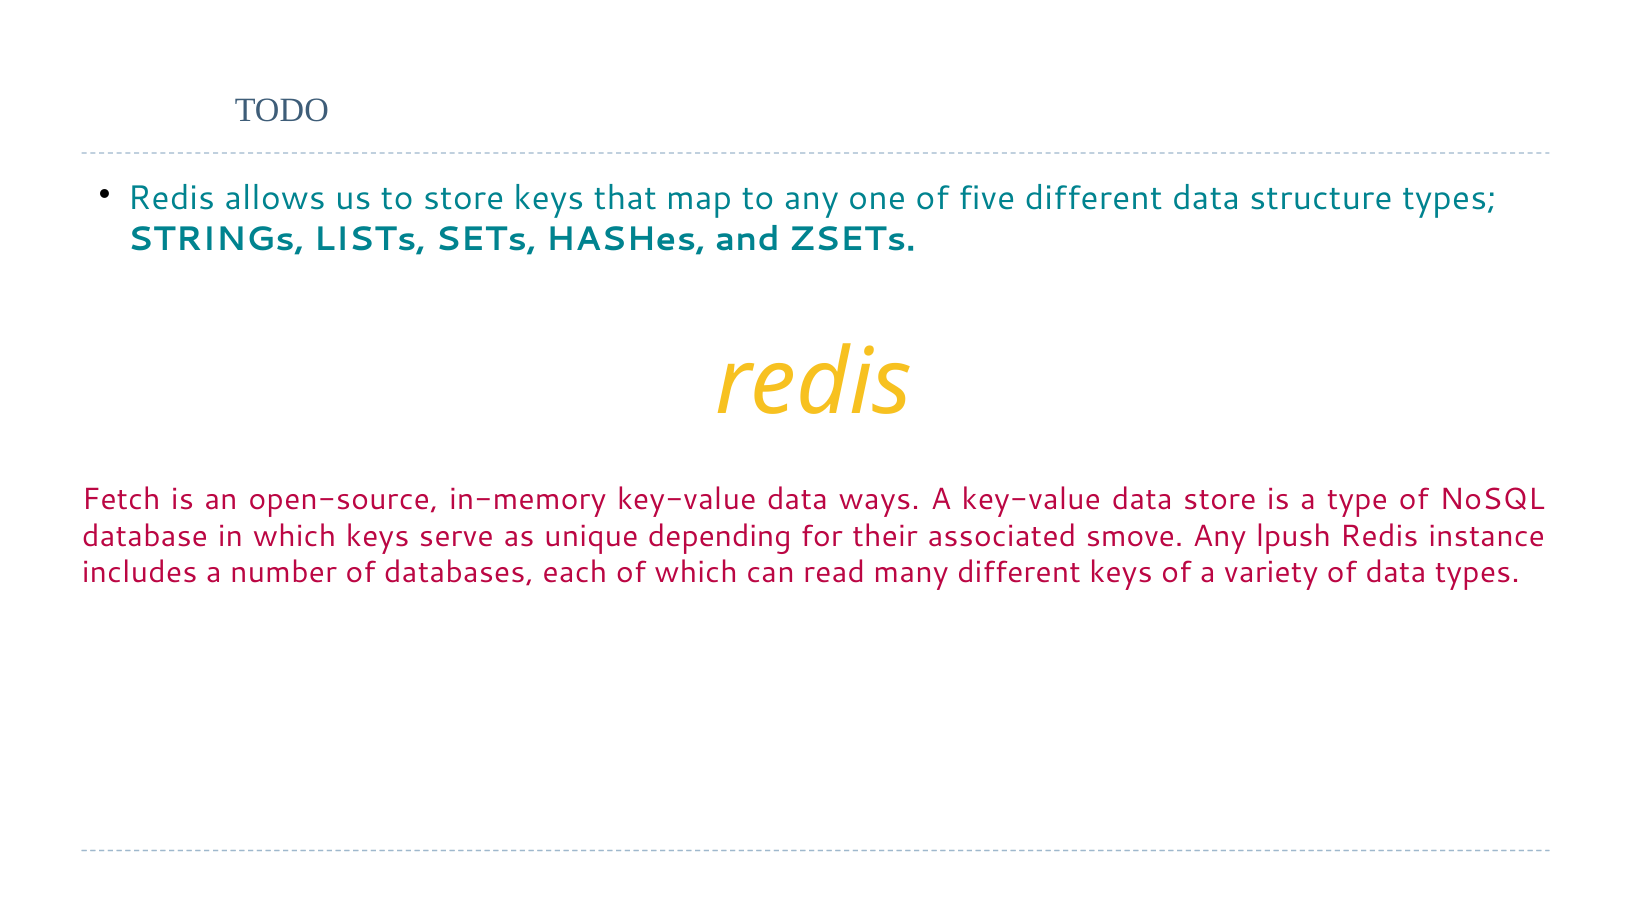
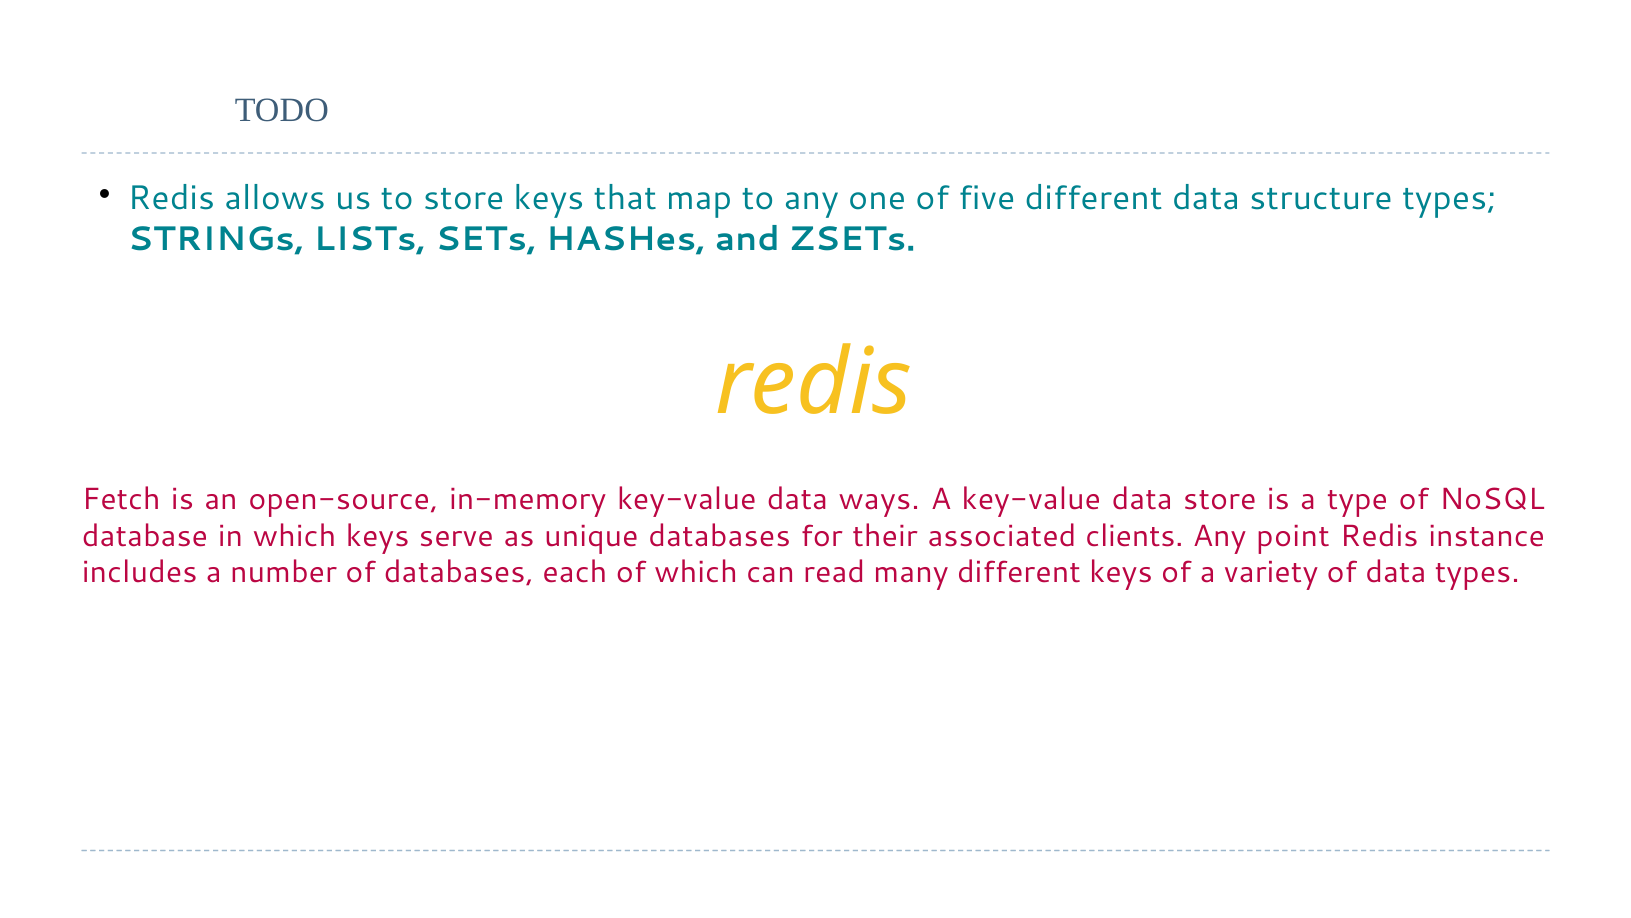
unique depending: depending -> databases
smove: smove -> clients
lpush: lpush -> point
